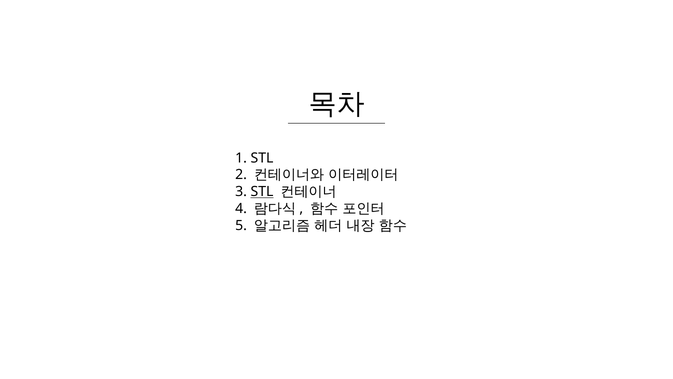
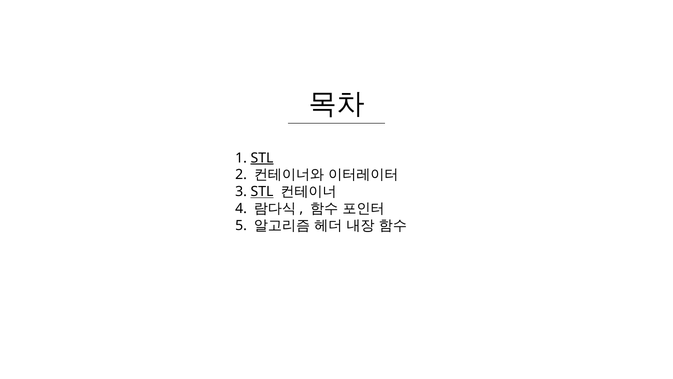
STL at (262, 158) underline: none -> present
